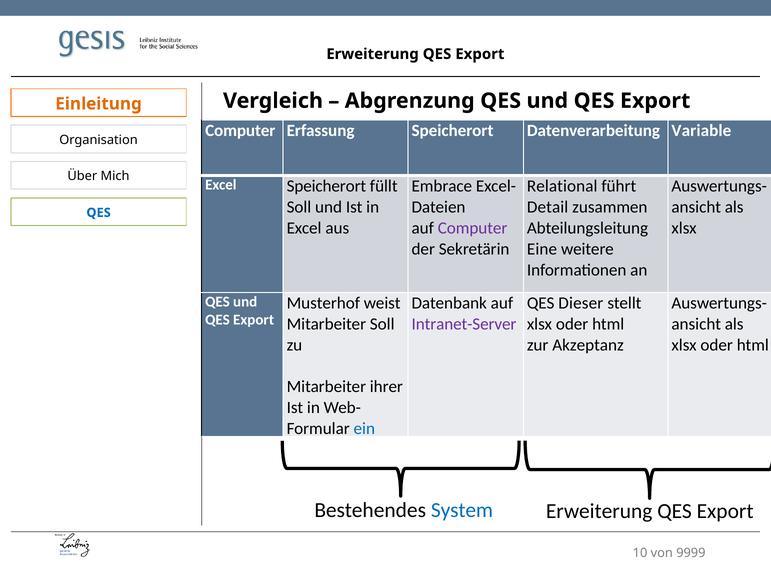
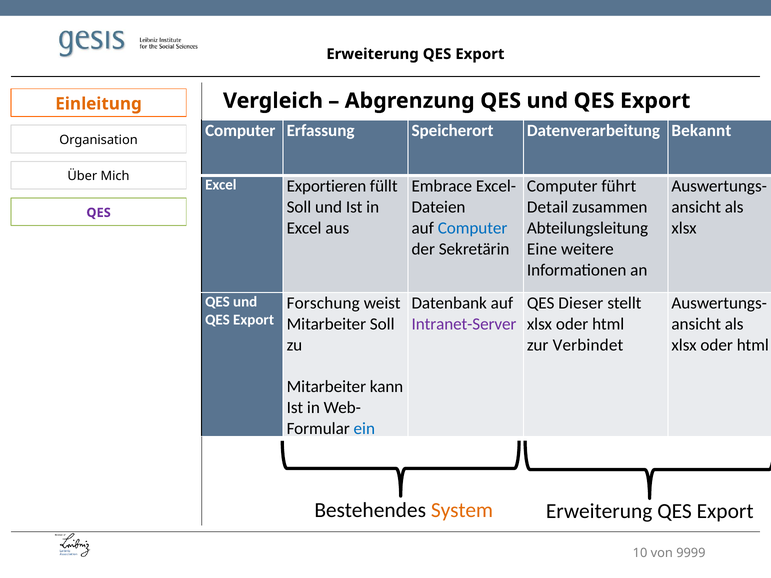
Variable: Variable -> Bekannt
Excel Speicherort: Speicherort -> Exportieren
Relational at (562, 186): Relational -> Computer
QES at (99, 213) colour: blue -> purple
Computer at (473, 228) colour: purple -> blue
Musterhof: Musterhof -> Forschung
Akzeptanz: Akzeptanz -> Verbindet
ihrer: ihrer -> kann
System colour: blue -> orange
